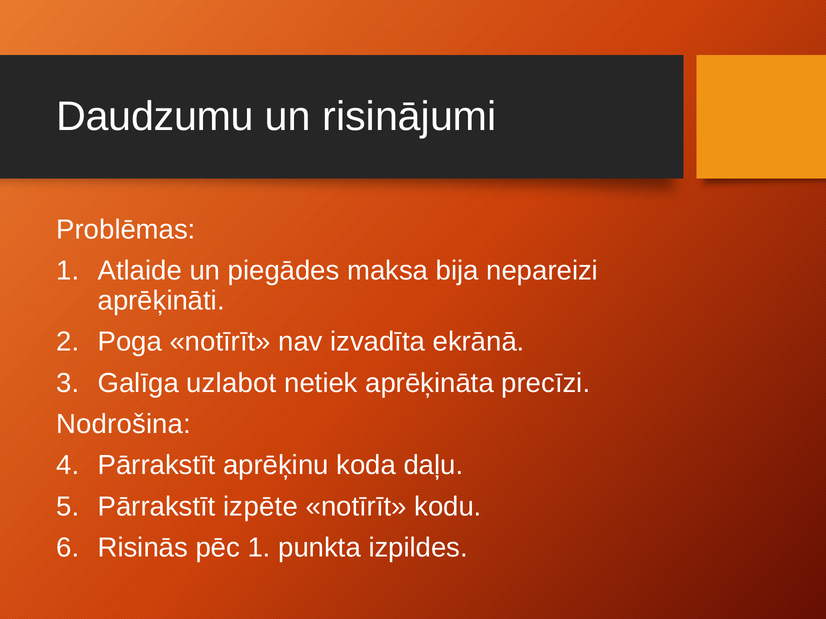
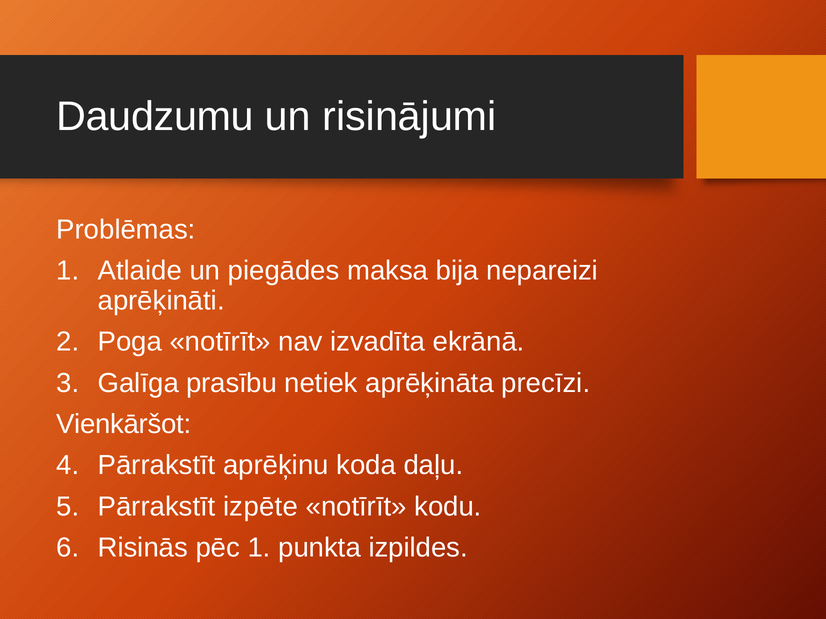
uzlabot: uzlabot -> prasību
Nodrošina: Nodrošina -> Vienkāršot
